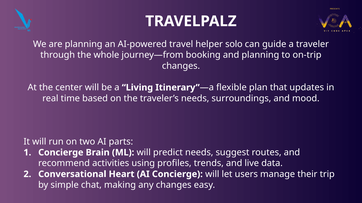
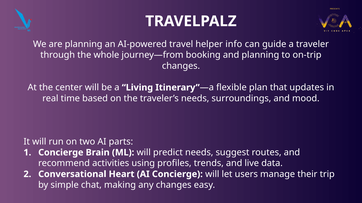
solo: solo -> info
